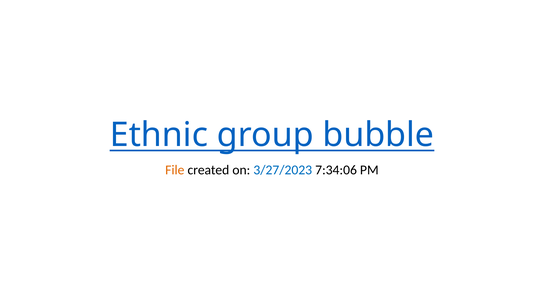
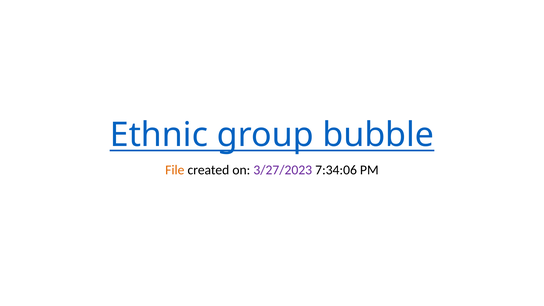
3/27/2023 colour: blue -> purple
